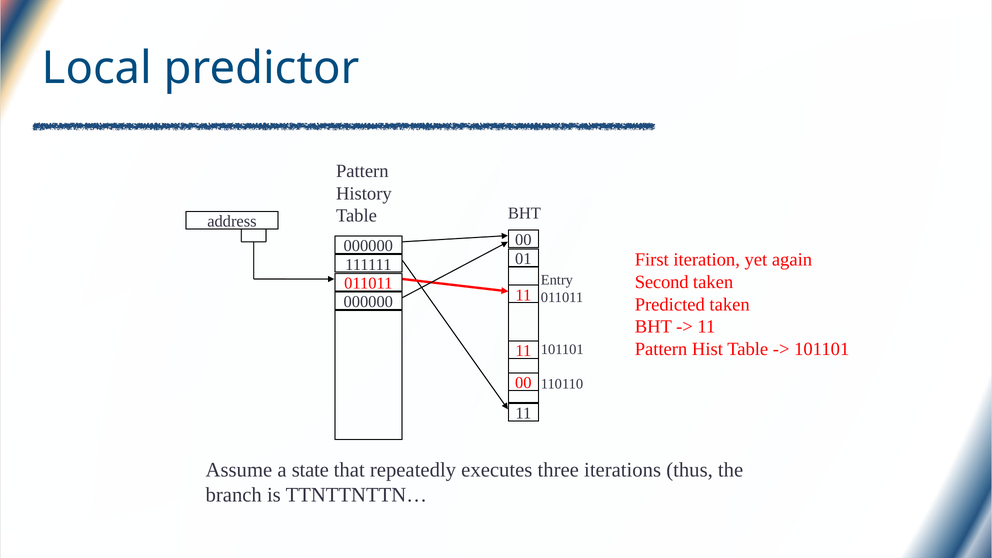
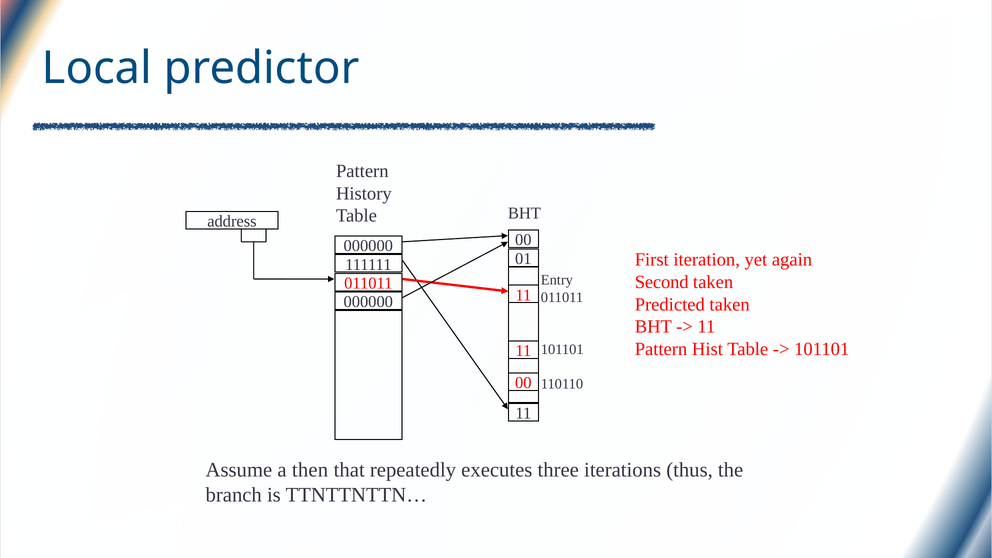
state: state -> then
